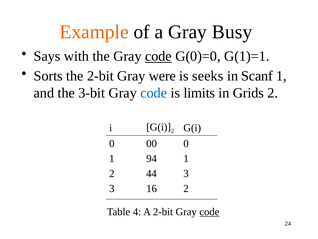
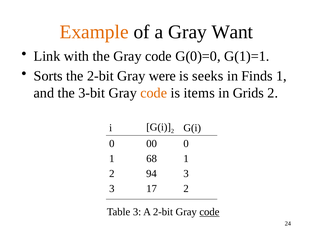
Busy: Busy -> Want
Says: Says -> Link
code at (158, 56) underline: present -> none
Scanf: Scanf -> Finds
code at (154, 93) colour: blue -> orange
limits: limits -> items
94: 94 -> 68
44: 44 -> 94
16: 16 -> 17
Table 4: 4 -> 3
